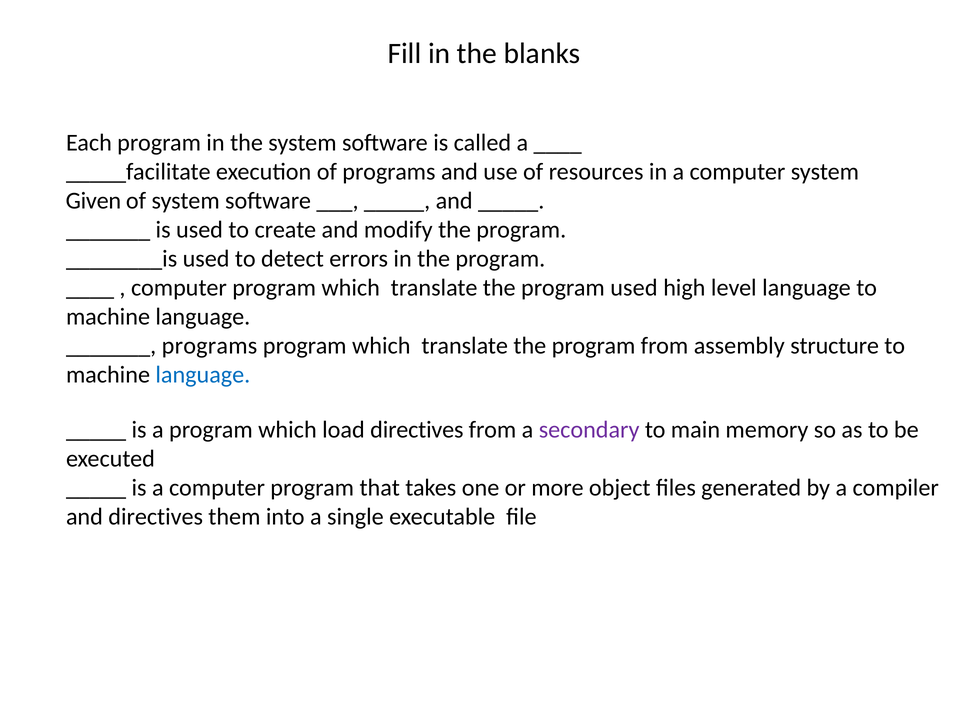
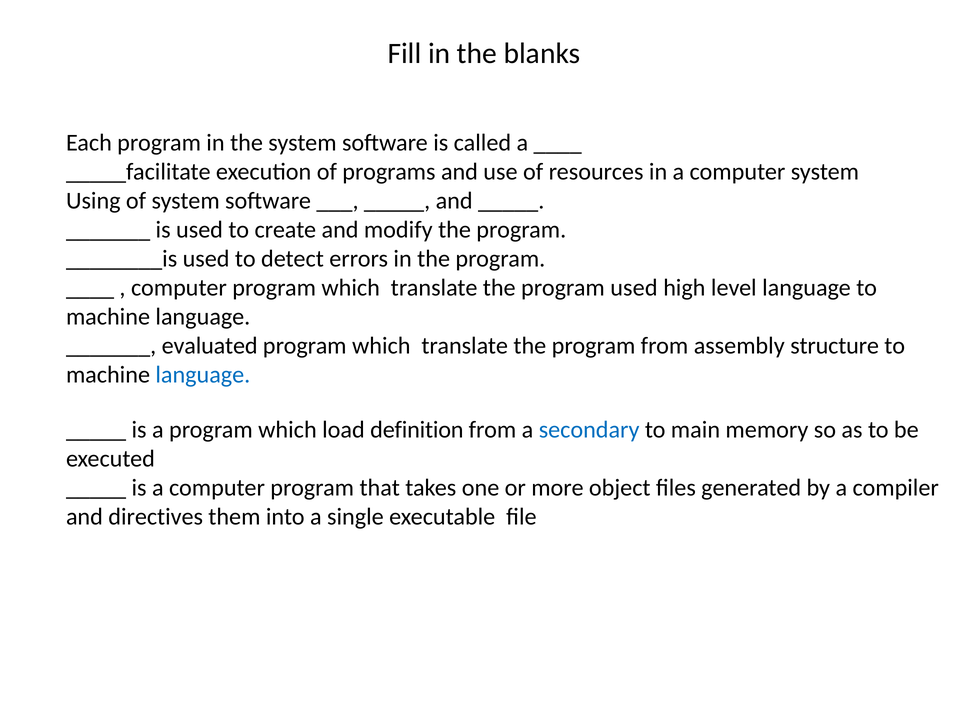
Given: Given -> Using
programs at (209, 346): programs -> evaluated
load directives: directives -> definition
secondary colour: purple -> blue
